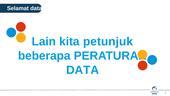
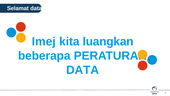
Lain: Lain -> Imej
petunjuk: petunjuk -> luangkan
